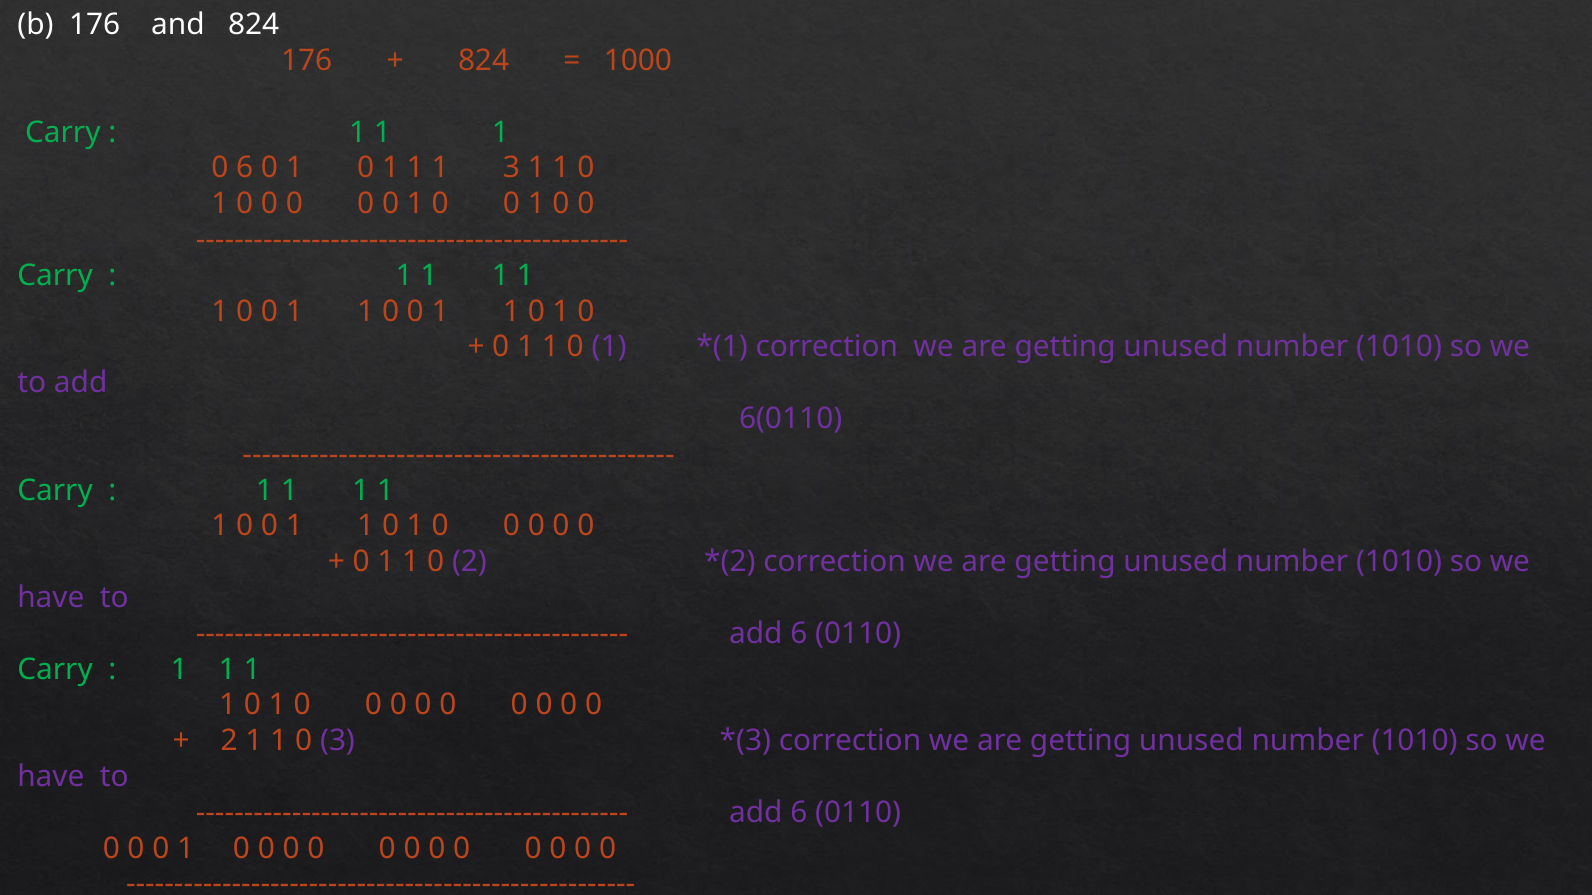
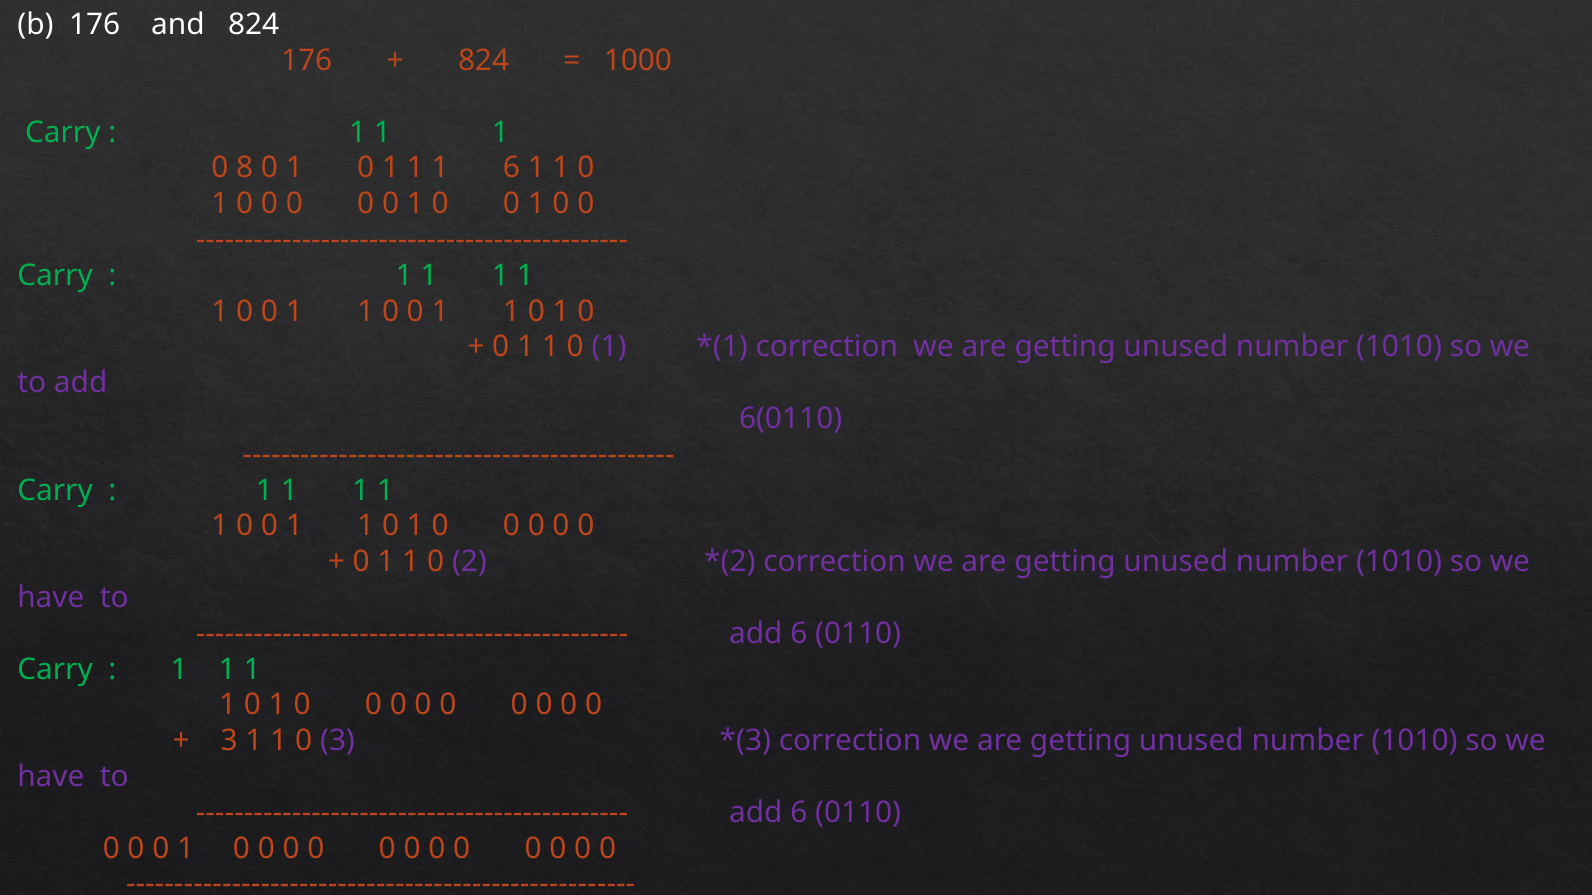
0 6: 6 -> 8
1 3: 3 -> 6
2 at (229, 741): 2 -> 3
